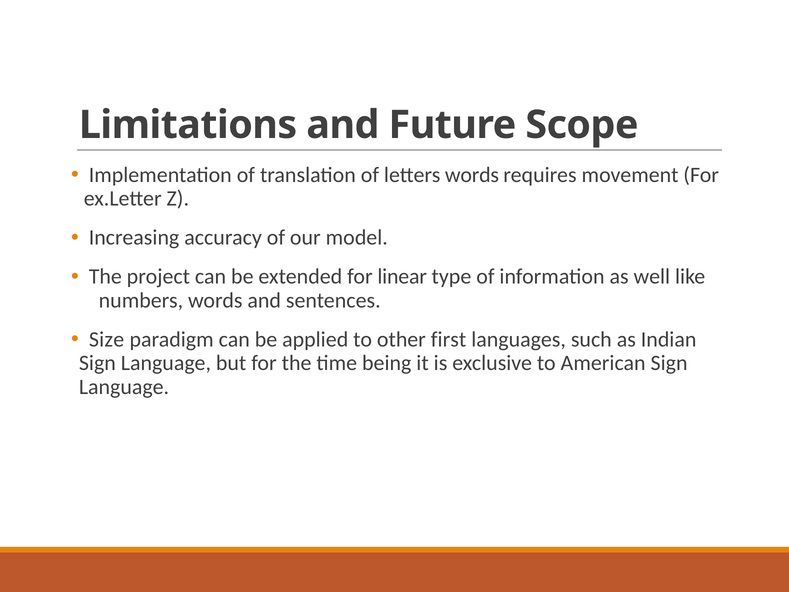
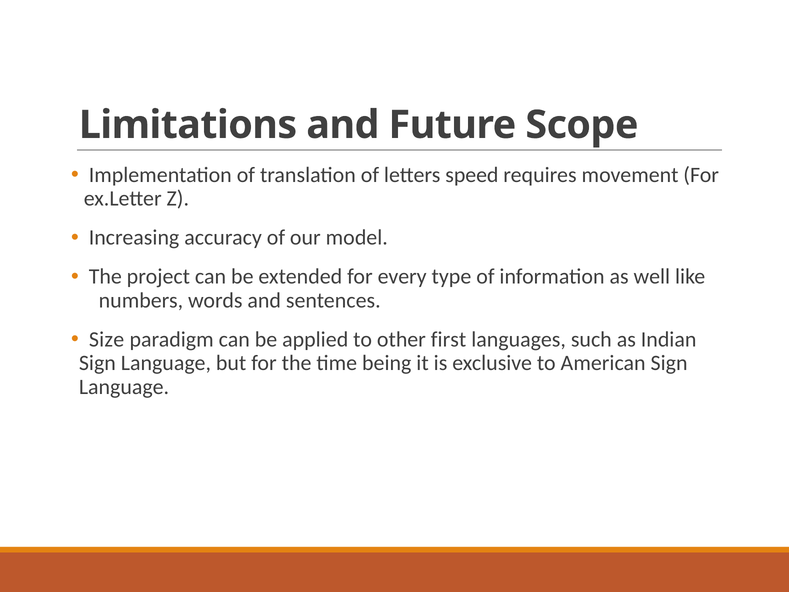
letters words: words -> speed
linear: linear -> every
